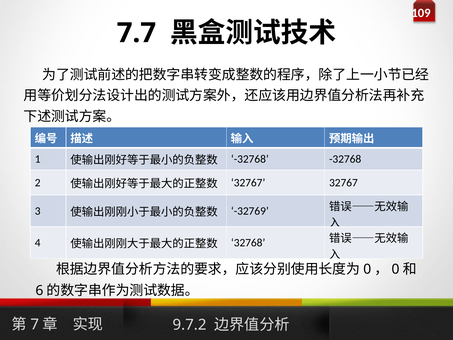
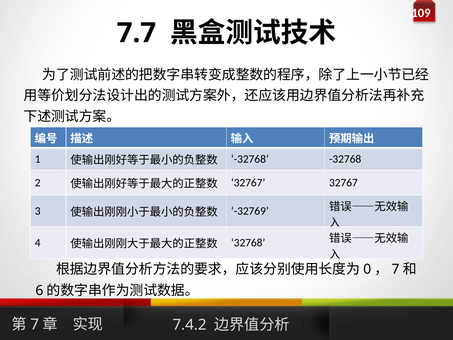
0 at (396, 269): 0 -> 7
9.7.2: 9.7.2 -> 7.4.2
